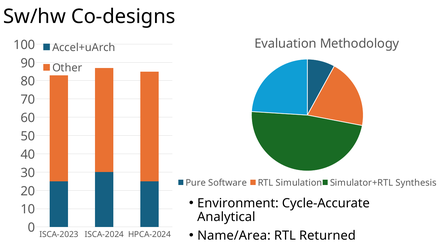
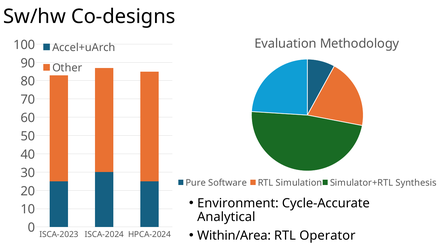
Name/Area: Name/Area -> Within/Area
Returned: Returned -> Operator
